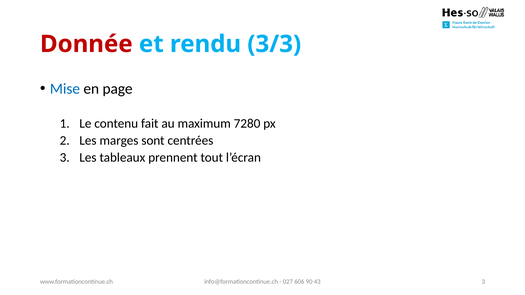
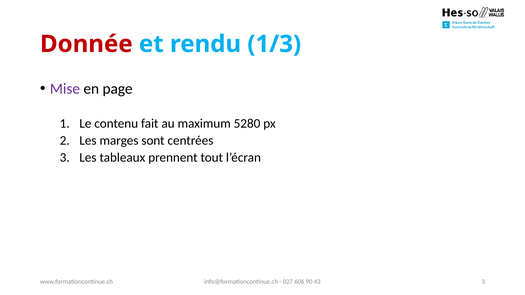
3/3: 3/3 -> 1/3
Mise colour: blue -> purple
7280: 7280 -> 5280
